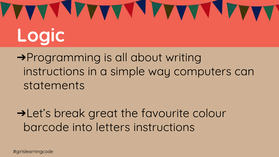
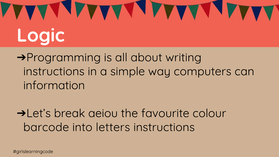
statements: statements -> information
great: great -> aeiou
